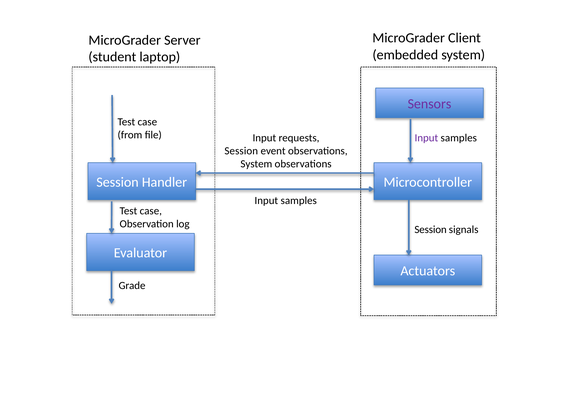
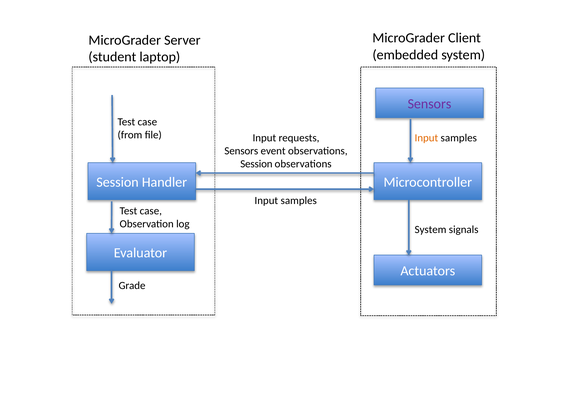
Input at (426, 138) colour: purple -> orange
Session at (241, 151): Session -> Sensors
System at (256, 164): System -> Session
Session at (431, 230): Session -> System
